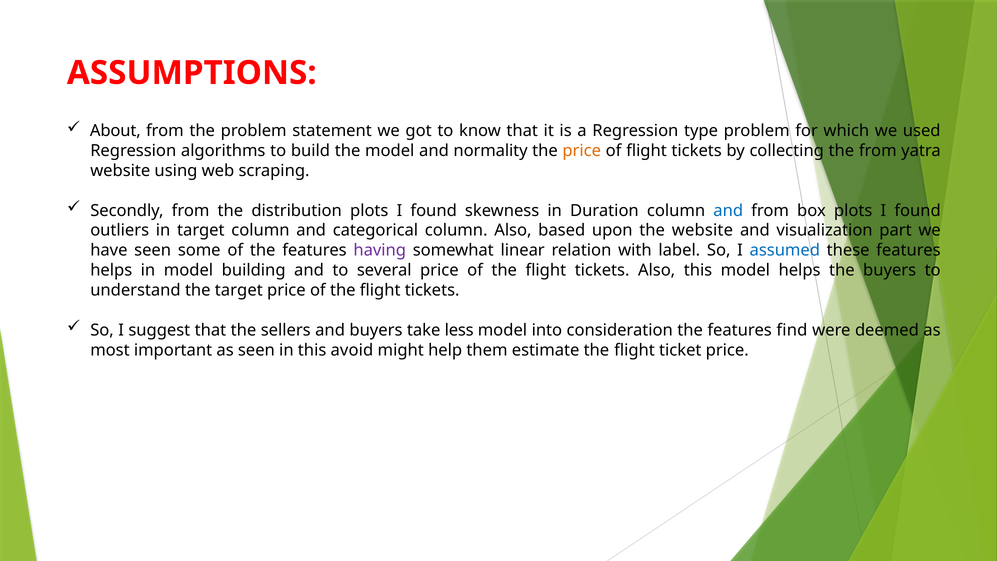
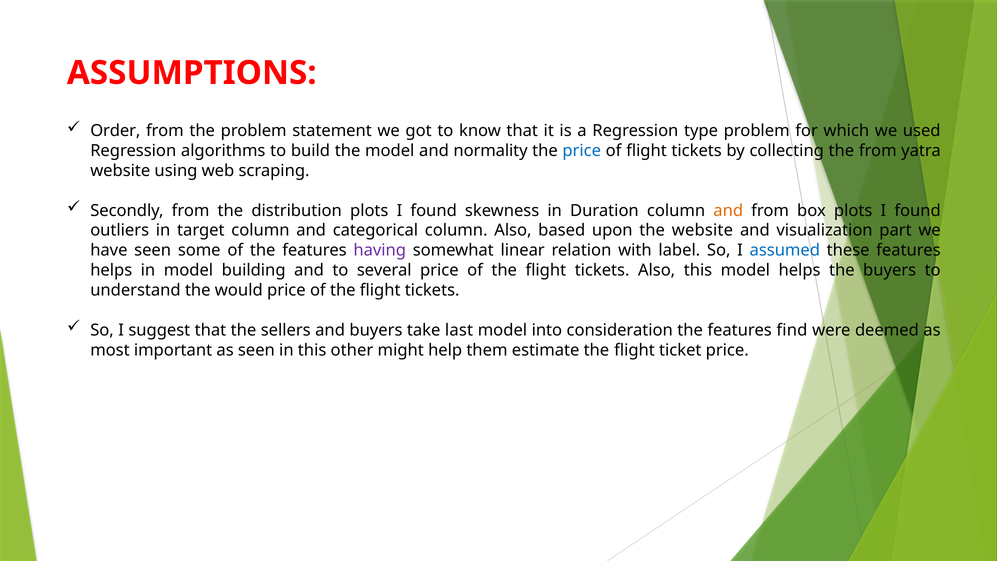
About: About -> Order
price at (582, 151) colour: orange -> blue
and at (728, 210) colour: blue -> orange
the target: target -> would
less: less -> last
avoid: avoid -> other
